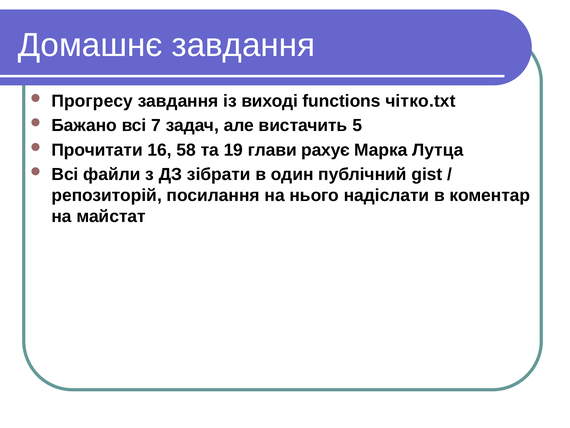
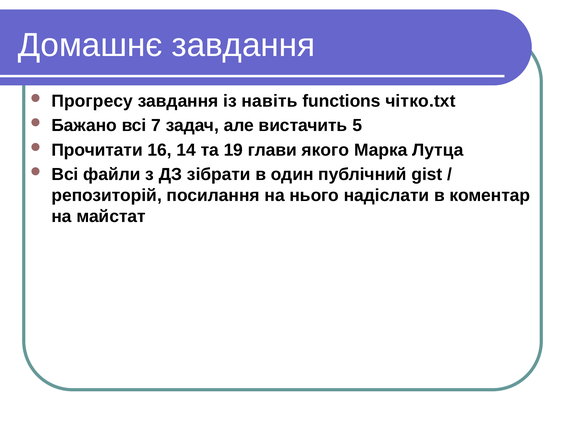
виході: виході -> навіть
58: 58 -> 14
рахує: рахує -> якого
